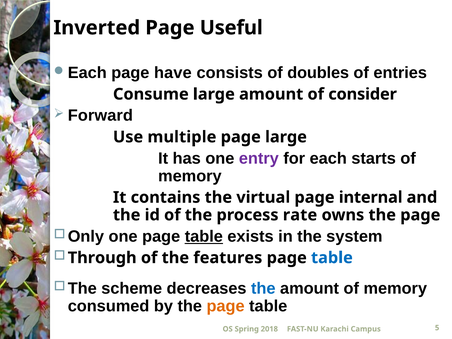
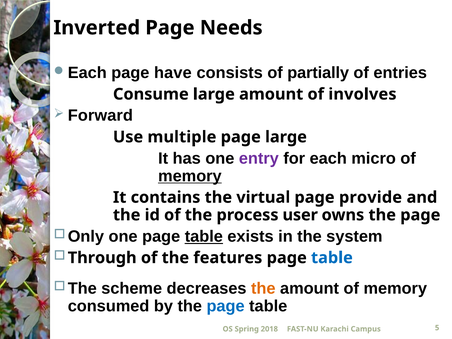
Useful: Useful -> Needs
doubles: doubles -> partially
consider: consider -> involves
starts: starts -> micro
memory at (190, 176) underline: none -> present
internal: internal -> provide
rate: rate -> user
the at (263, 288) colour: blue -> orange
page at (226, 306) colour: orange -> blue
